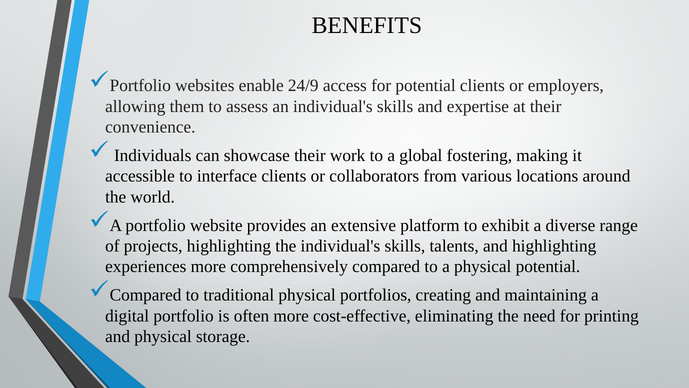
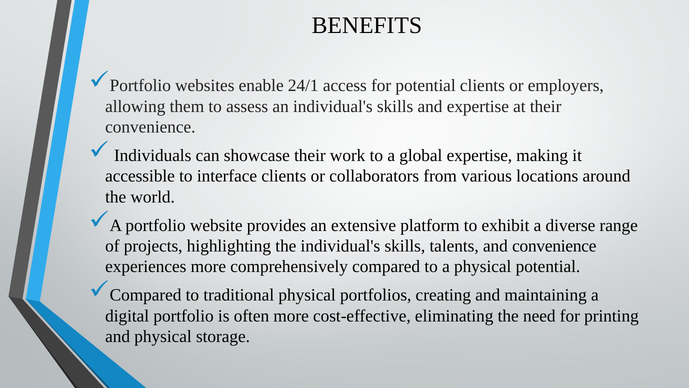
24/9: 24/9 -> 24/1
global fostering: fostering -> expertise
and highlighting: highlighting -> convenience
